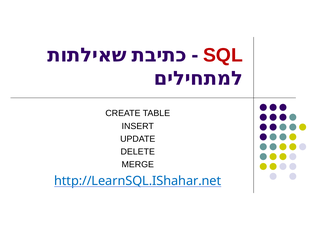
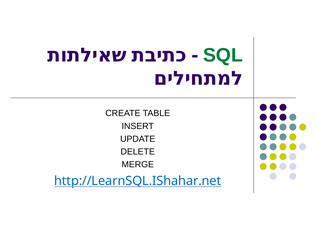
SQL colour: red -> green
